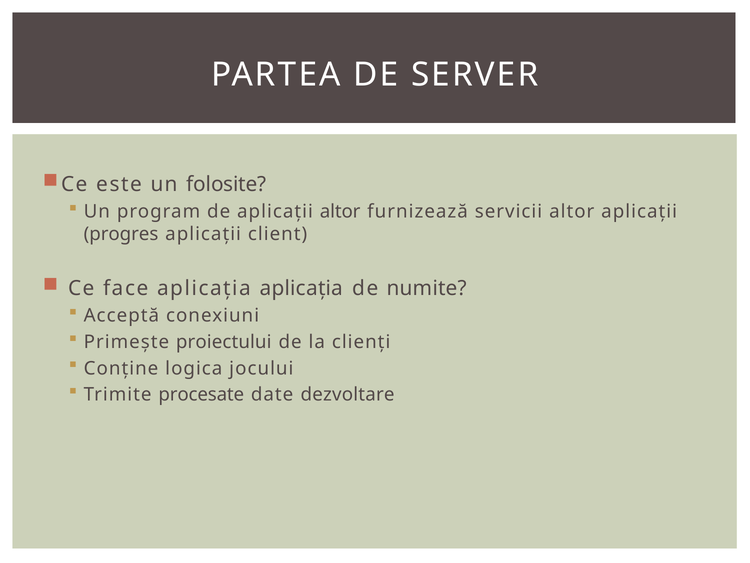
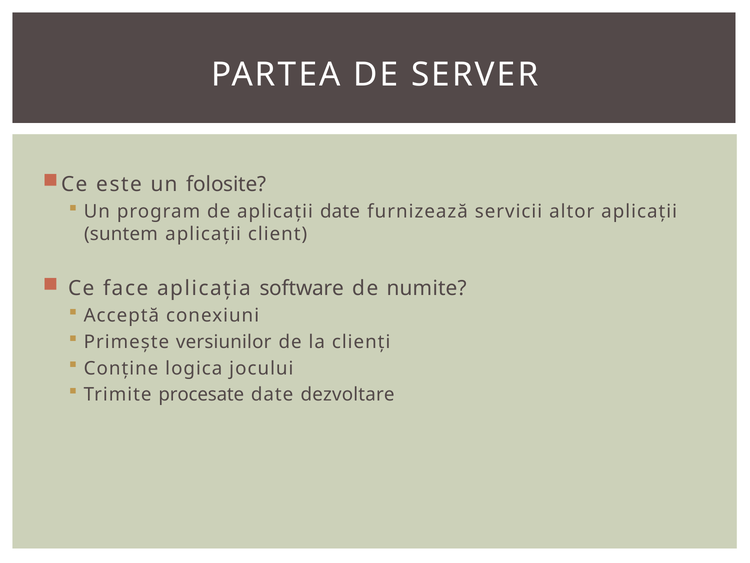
aplicații altor: altor -> date
progres: progres -> suntem
aplicația aplicația: aplicația -> software
proiectului: proiectului -> versiunilor
